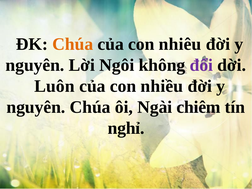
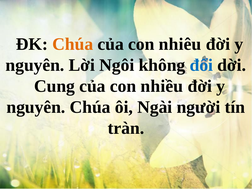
đổi colour: purple -> blue
Luôn: Luôn -> Cung
chiêm: chiêm -> người
nghỉ: nghỉ -> tràn
